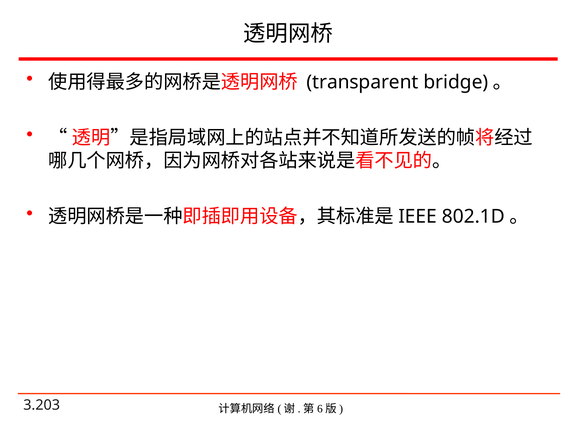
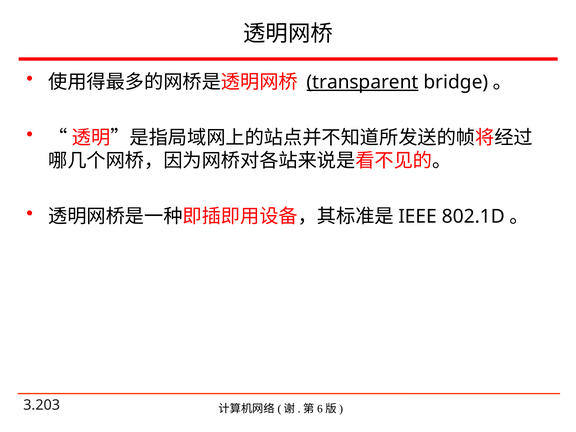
transparent underline: none -> present
